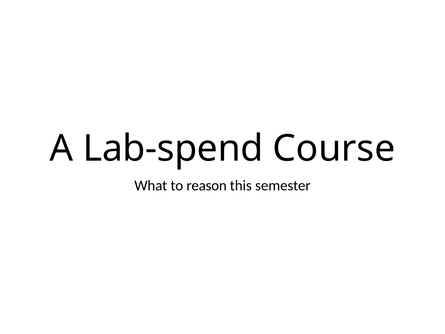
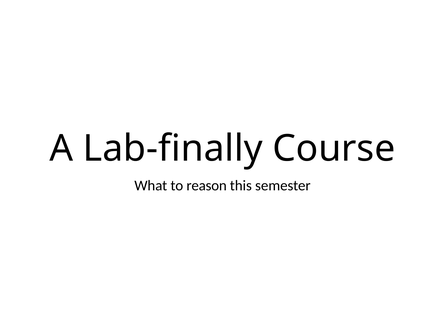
Lab-spend: Lab-spend -> Lab-finally
